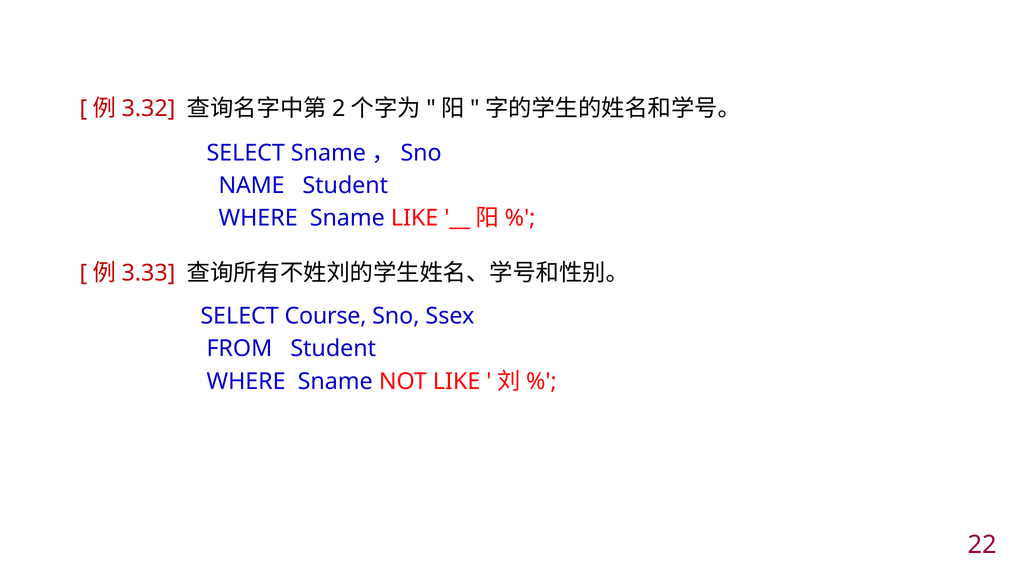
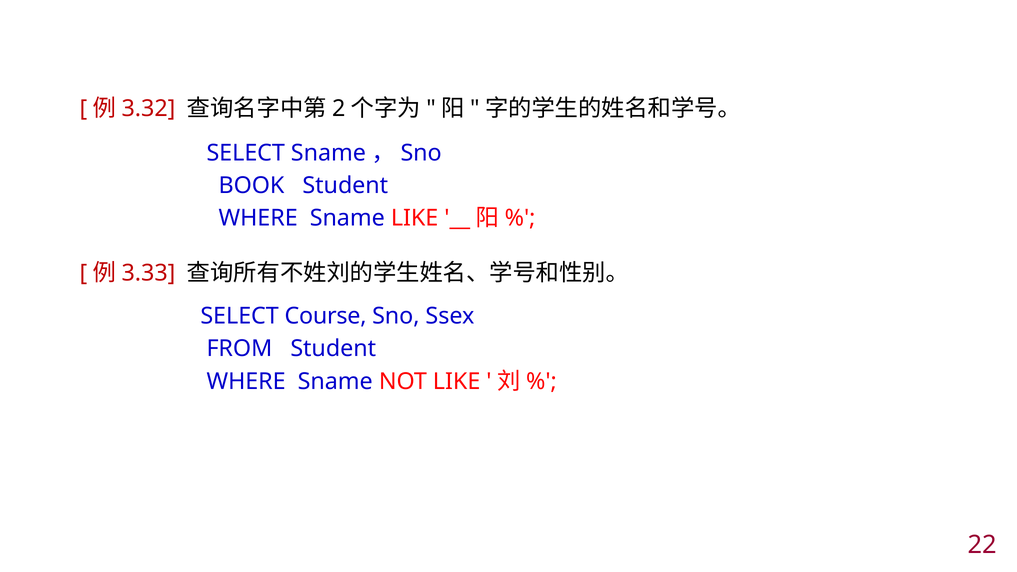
NAME: NAME -> BOOK
